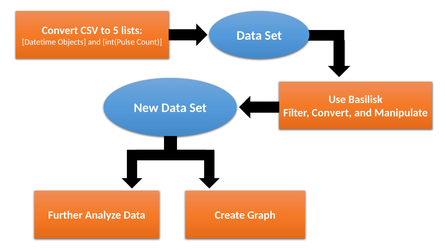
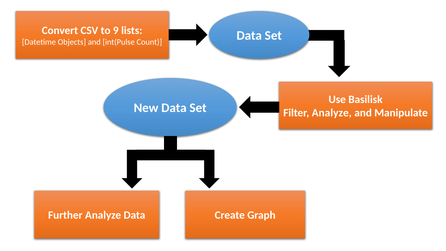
5: 5 -> 9
Filter Convert: Convert -> Analyze
